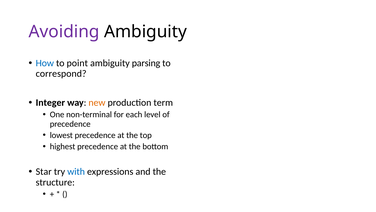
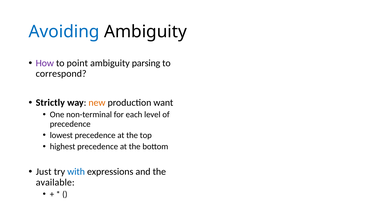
Avoiding colour: purple -> blue
How colour: blue -> purple
Integer: Integer -> Strictly
term: term -> want
Star: Star -> Just
structure: structure -> available
